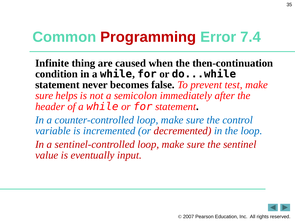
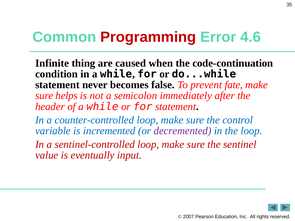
7.4: 7.4 -> 4.6
then-continuation: then-continuation -> code-continuation
test: test -> fate
decremented colour: red -> purple
